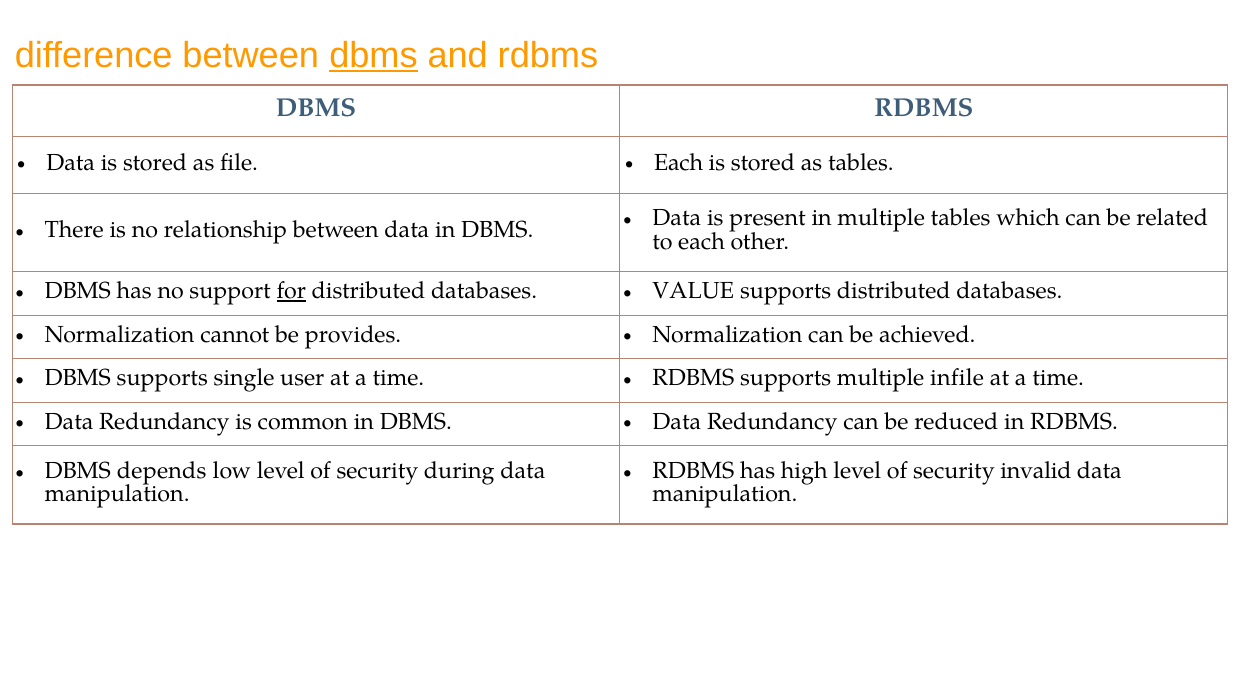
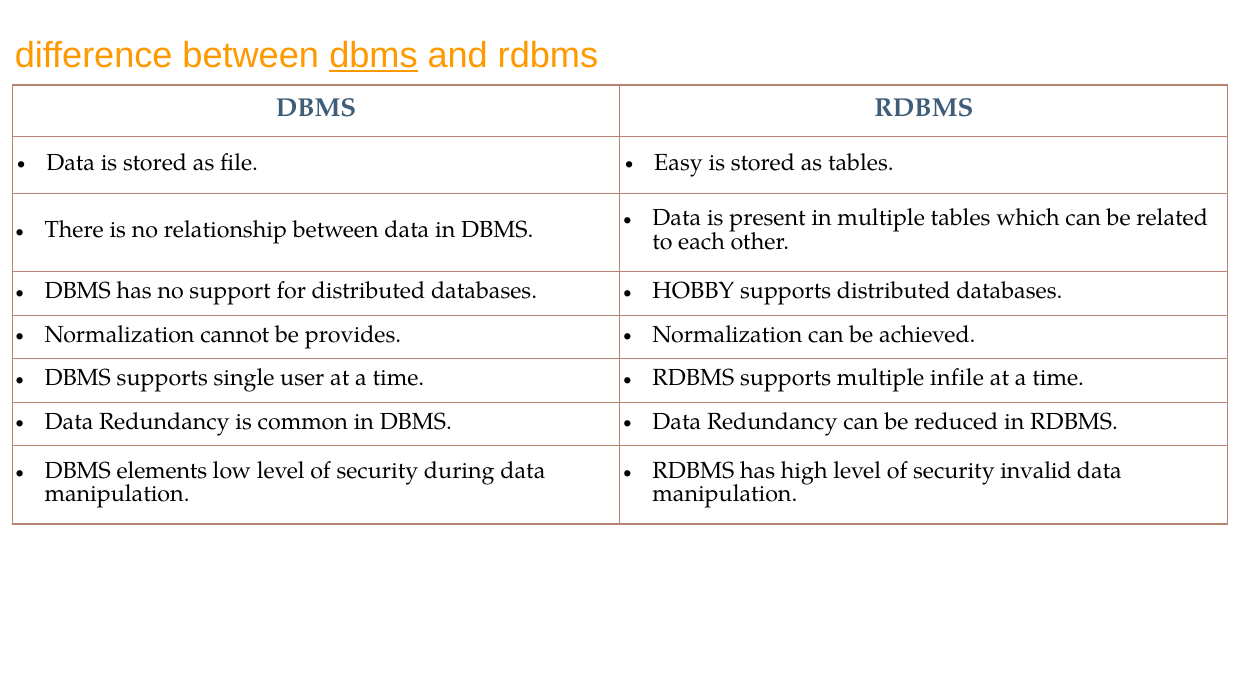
Each at (679, 163): Each -> Easy
for underline: present -> none
VALUE: VALUE -> HOBBY
depends: depends -> elements
